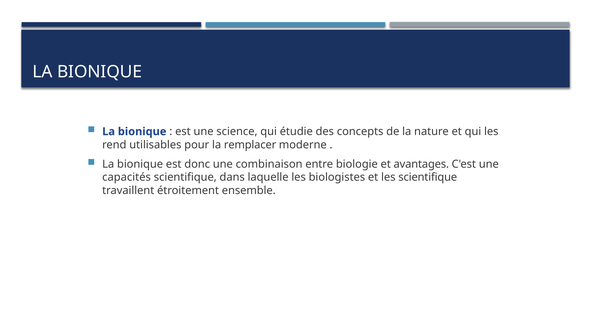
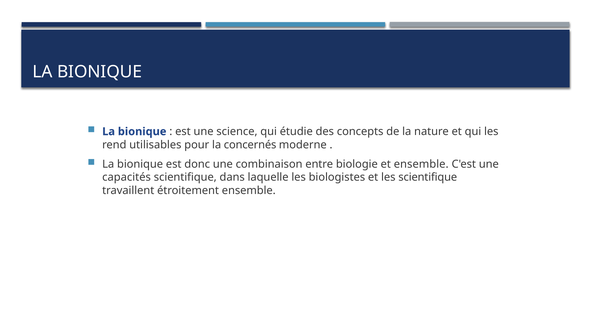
remplacer: remplacer -> concernés
et avantages: avantages -> ensemble
